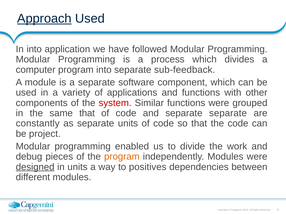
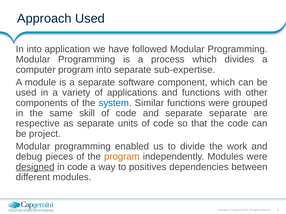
Approach underline: present -> none
sub-feedback: sub-feedback -> sub-expertise
system colour: red -> blue
same that: that -> skill
constantly: constantly -> respective
in units: units -> code
